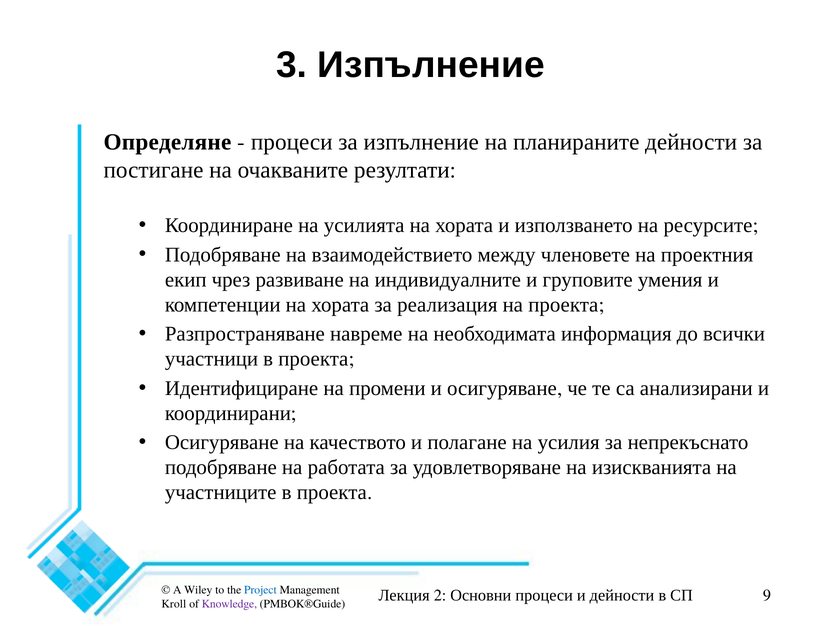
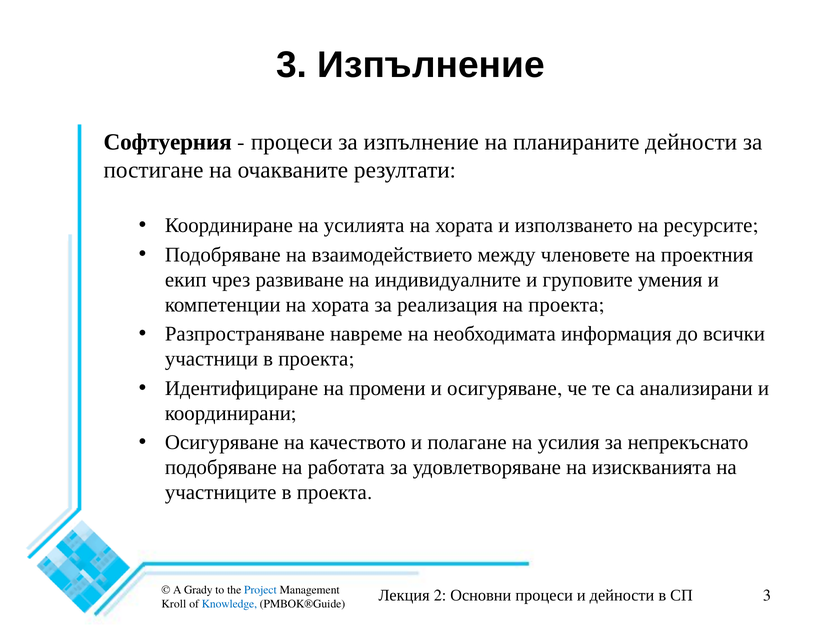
Определяне: Определяне -> Софтуерния
Wiley: Wiley -> Grady
9 at (767, 596): 9 -> 3
Knowledge colour: purple -> blue
